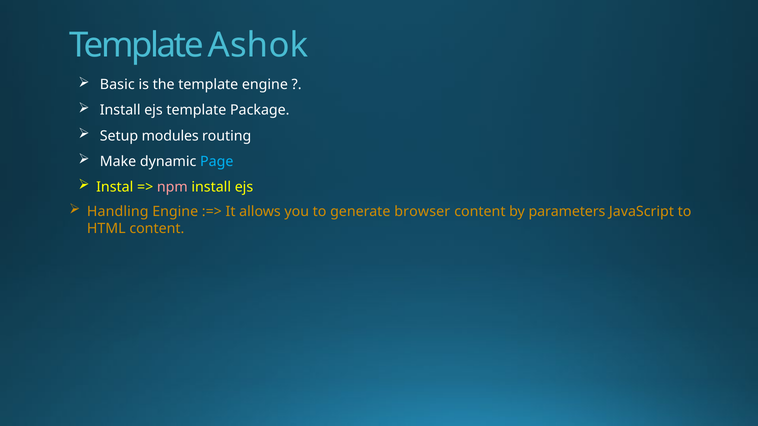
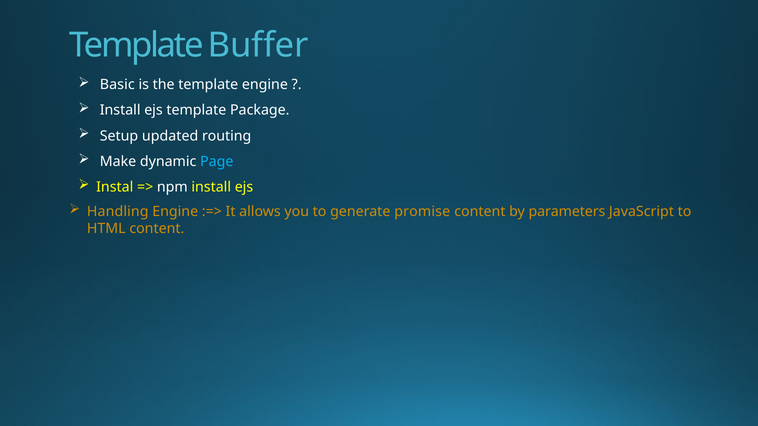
Ashok: Ashok -> Buffer
modules: modules -> updated
npm colour: pink -> white
browser: browser -> promise
